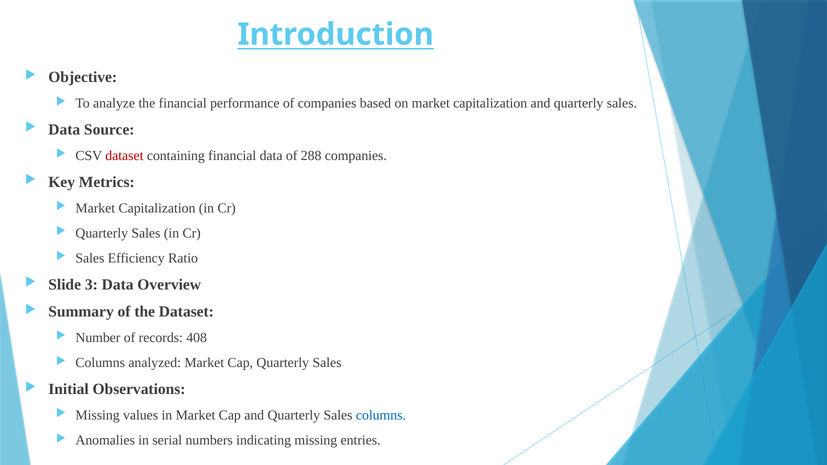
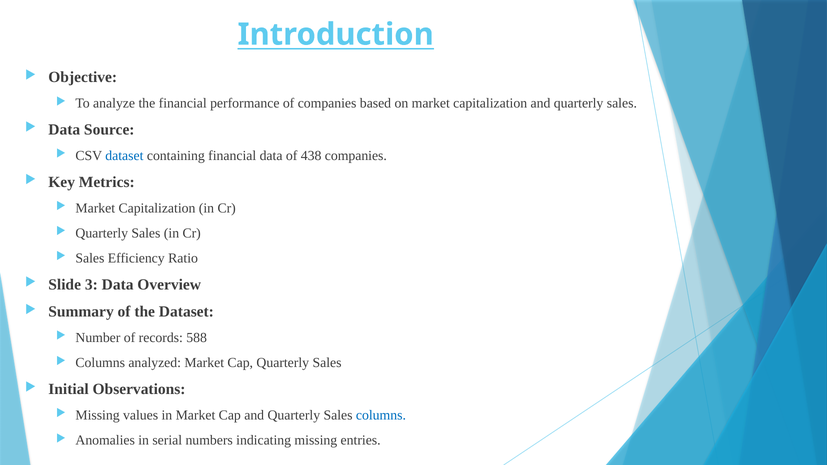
dataset at (124, 156) colour: red -> blue
288: 288 -> 438
408: 408 -> 588
